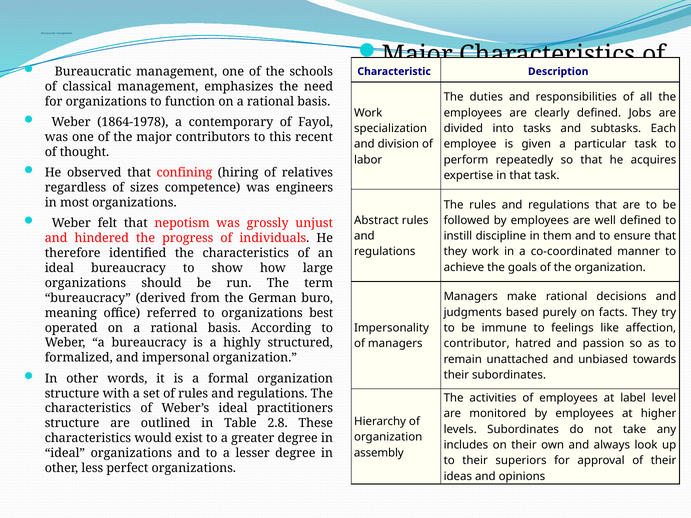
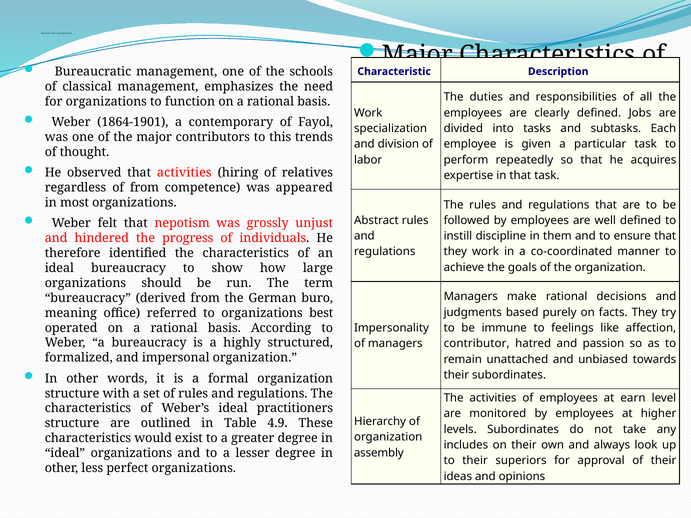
1864-1978: 1864-1978 -> 1864-1901
recent: recent -> trends
that confining: confining -> activities
of sizes: sizes -> from
engineers: engineers -> appeared
label: label -> earn
2.8: 2.8 -> 4.9
